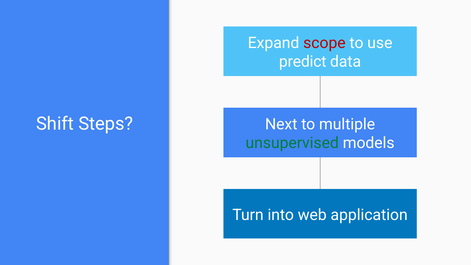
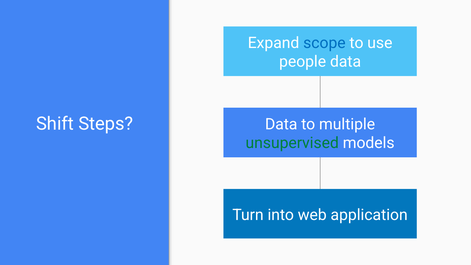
scope colour: red -> blue
predict: predict -> people
Next at (281, 124): Next -> Data
